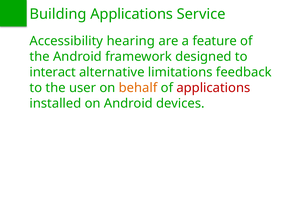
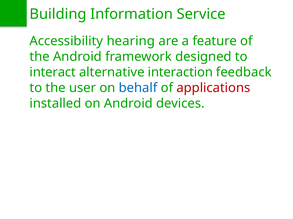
Building Applications: Applications -> Information
limitations: limitations -> interaction
behalf colour: orange -> blue
